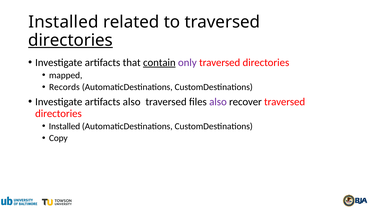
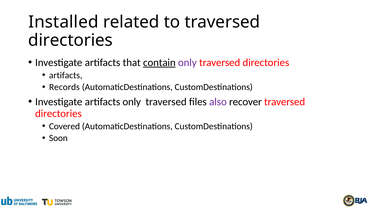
directories at (71, 40) underline: present -> none
mapped at (66, 75): mapped -> artifacts
artifacts also: also -> only
Installed at (64, 126): Installed -> Covered
Copy: Copy -> Soon
